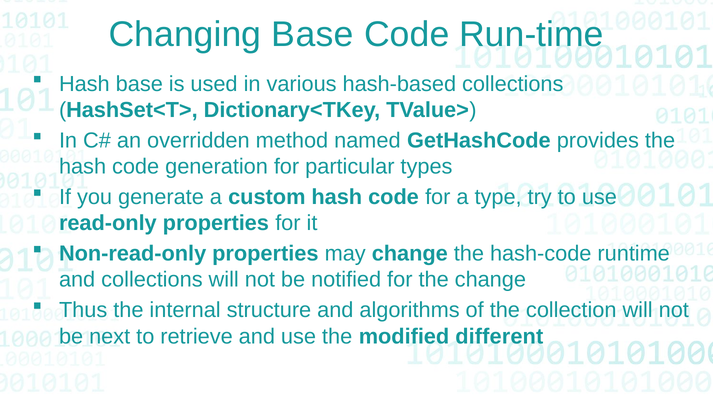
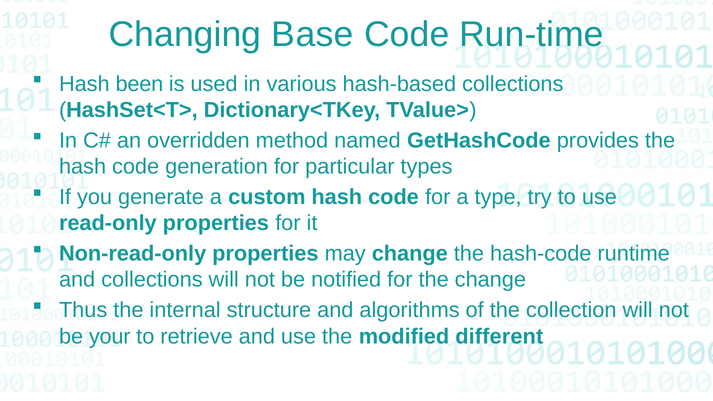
Hash base: base -> been
next: next -> your
